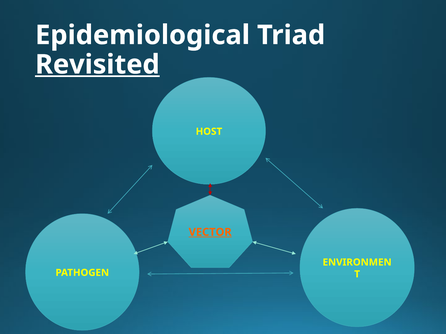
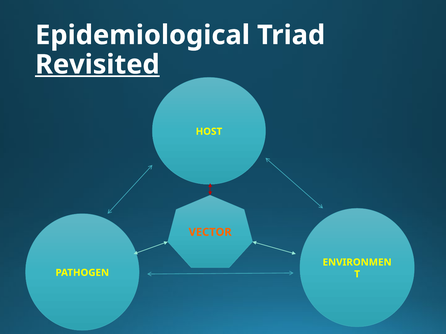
VECTOR underline: present -> none
